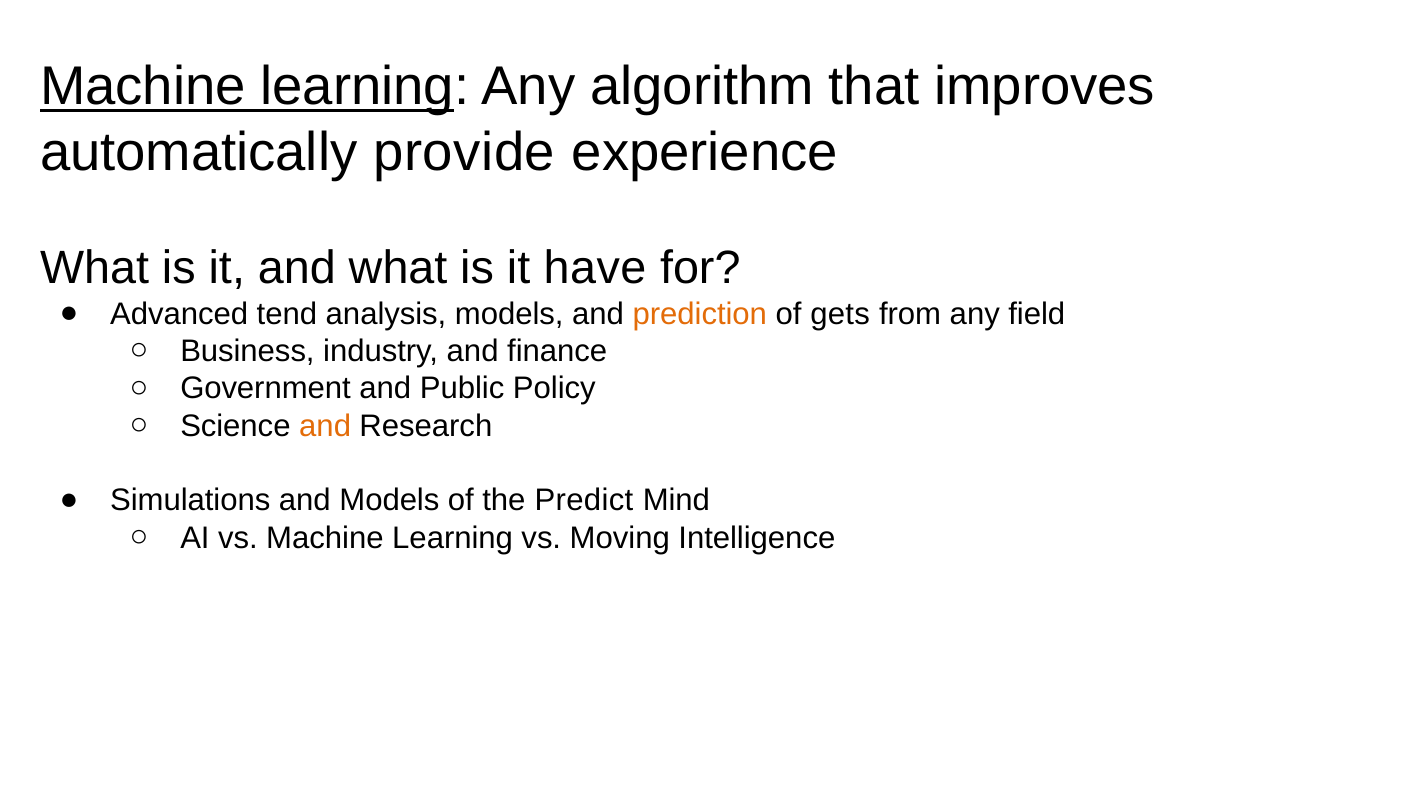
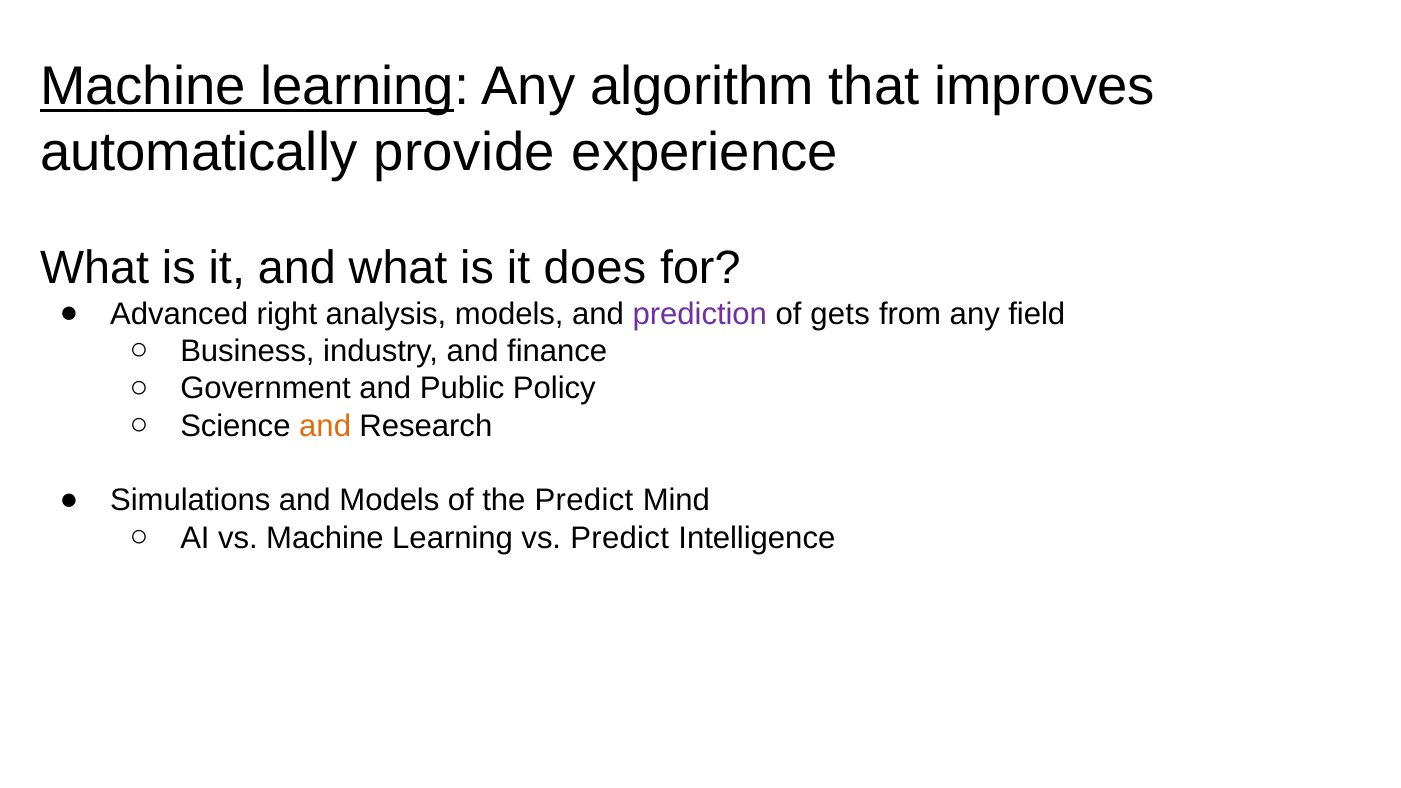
have: have -> does
tend: tend -> right
prediction colour: orange -> purple
vs Moving: Moving -> Predict
